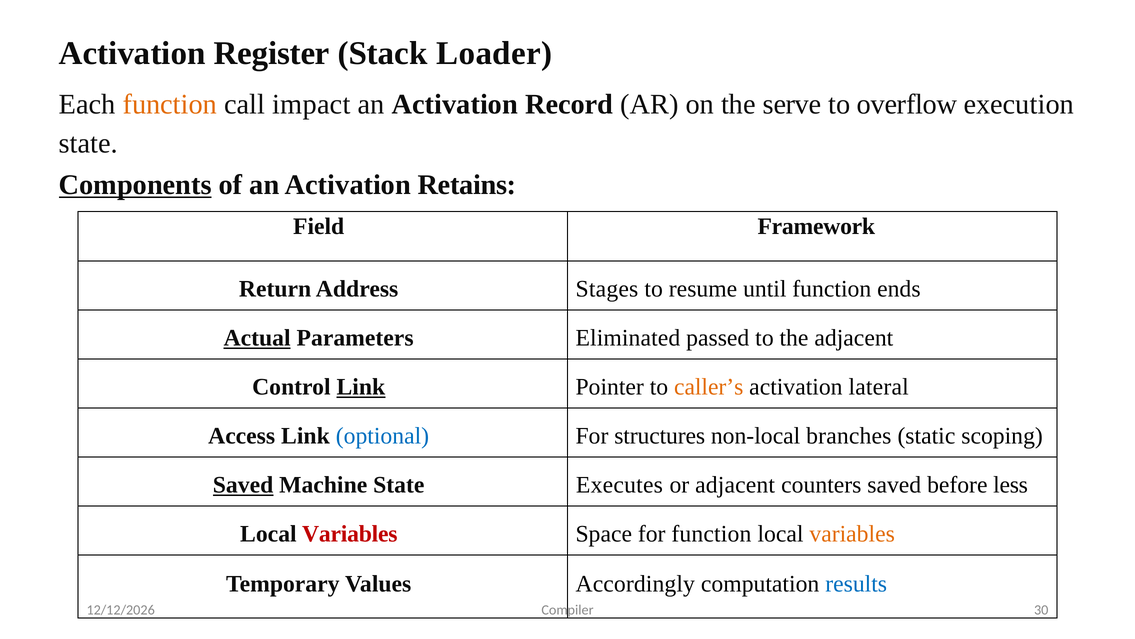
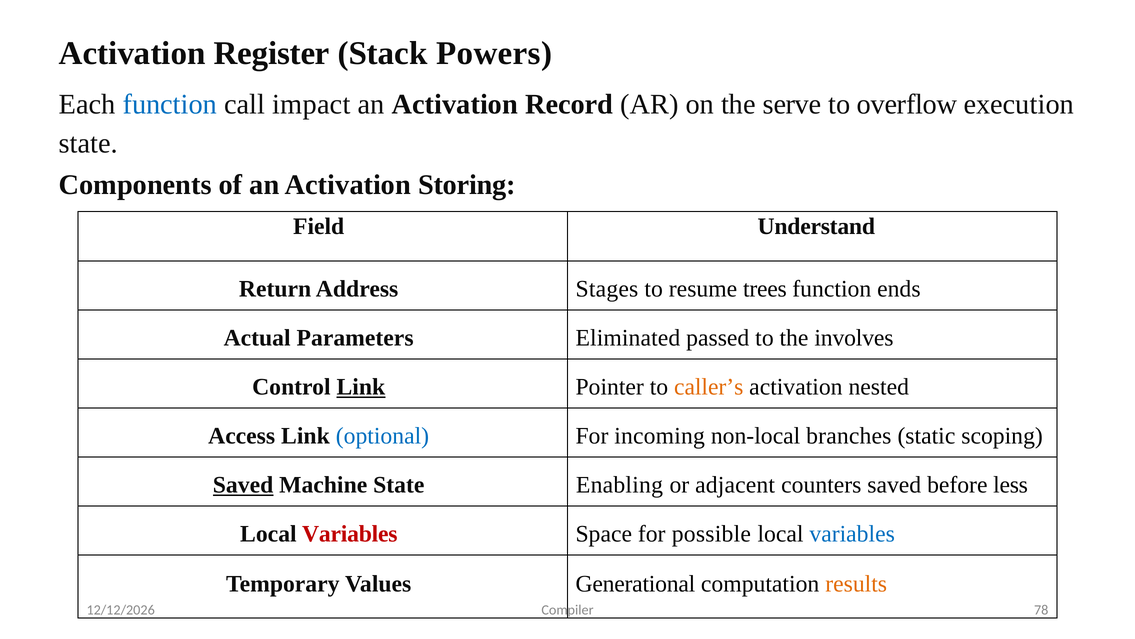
Loader: Loader -> Powers
function at (170, 104) colour: orange -> blue
Components underline: present -> none
Retains: Retains -> Storing
Framework: Framework -> Understand
until: until -> trees
Actual underline: present -> none
the adjacent: adjacent -> involves
lateral: lateral -> nested
structures: structures -> incoming
Executes: Executes -> Enabling
for function: function -> possible
variables at (852, 534) colour: orange -> blue
Accordingly: Accordingly -> Generational
results colour: blue -> orange
30: 30 -> 78
